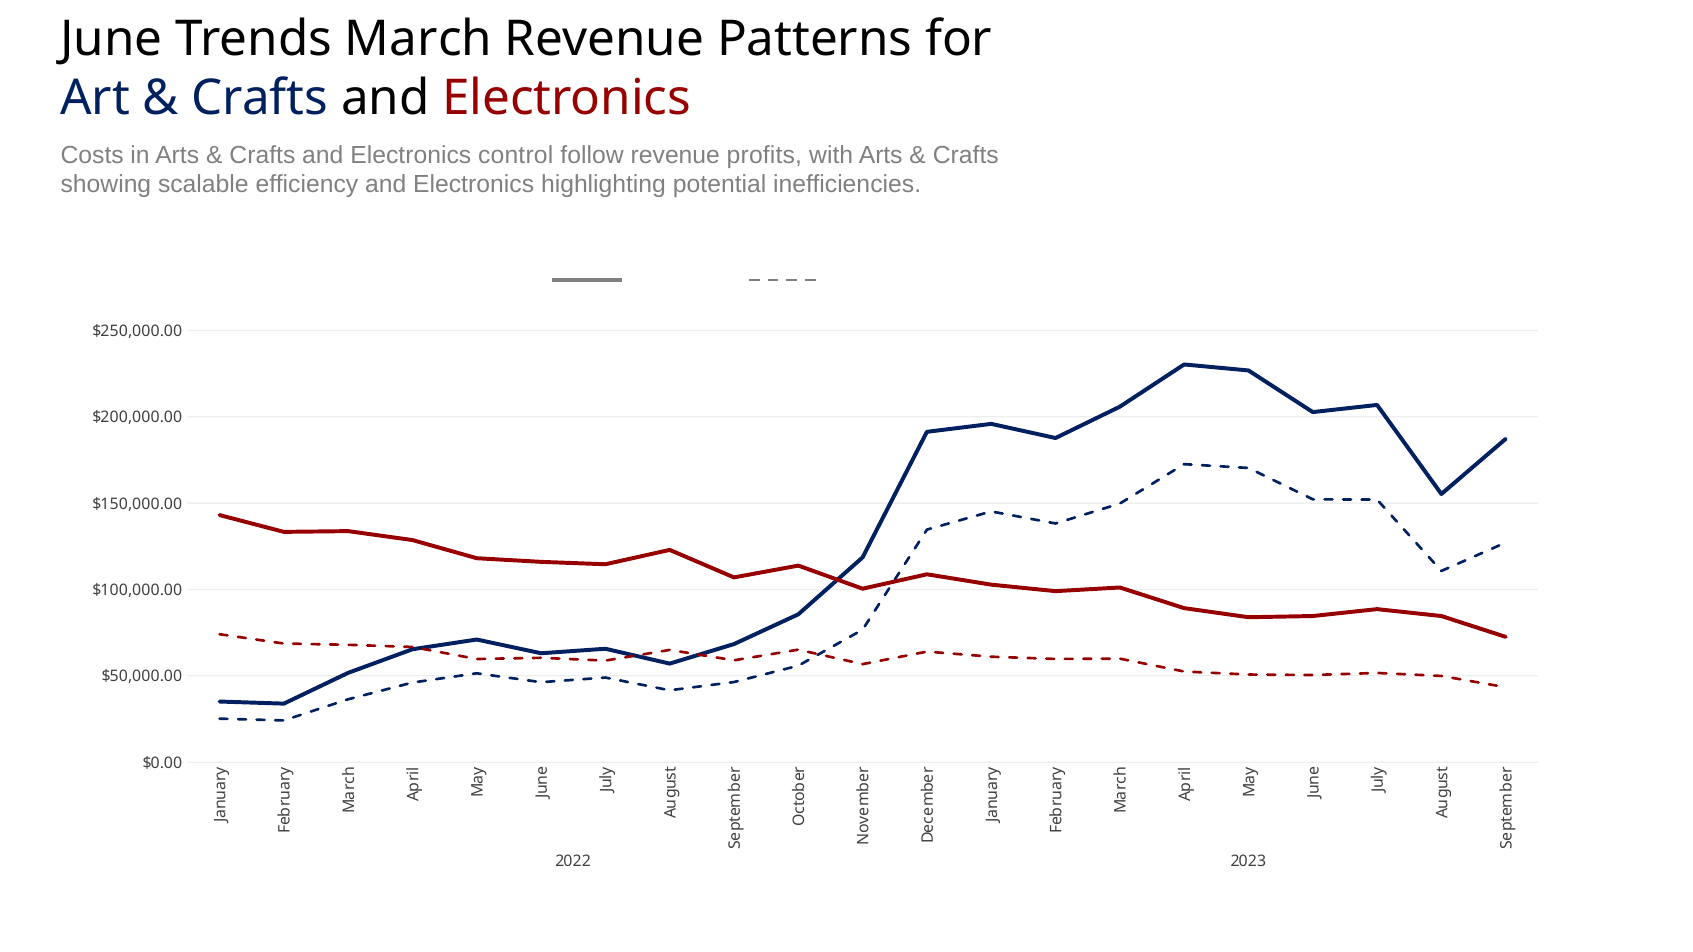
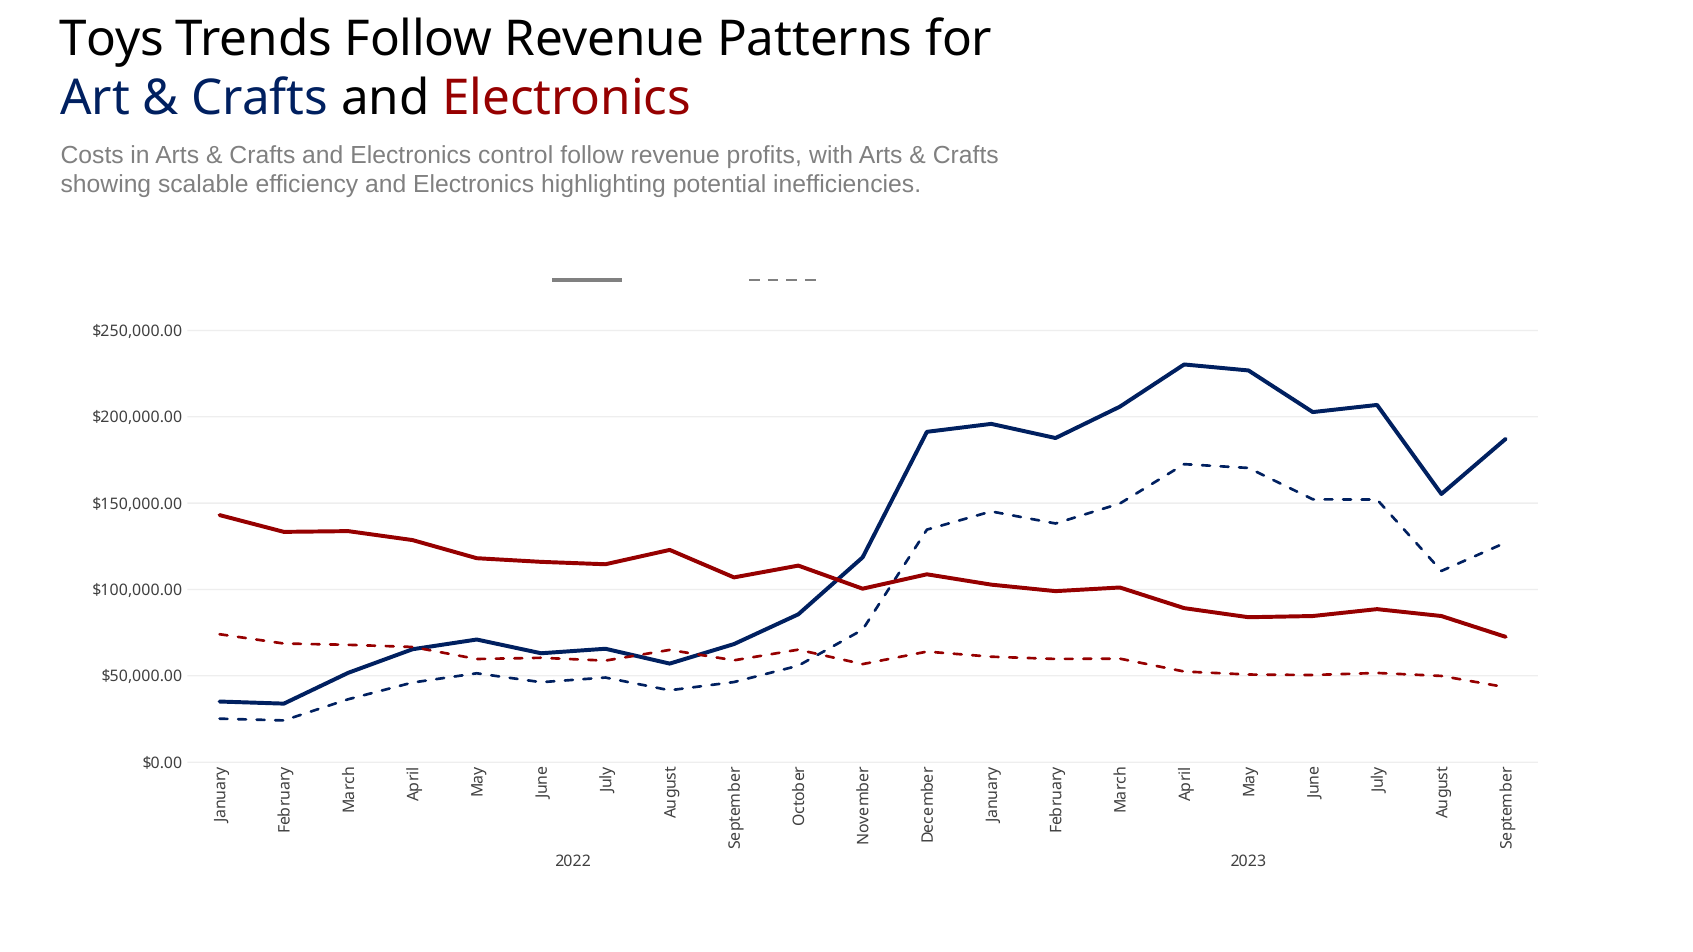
June: June -> Toys
Trends March: March -> Follow
